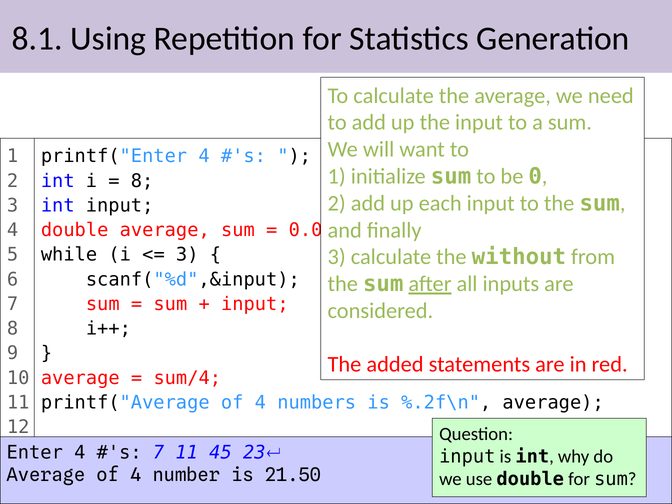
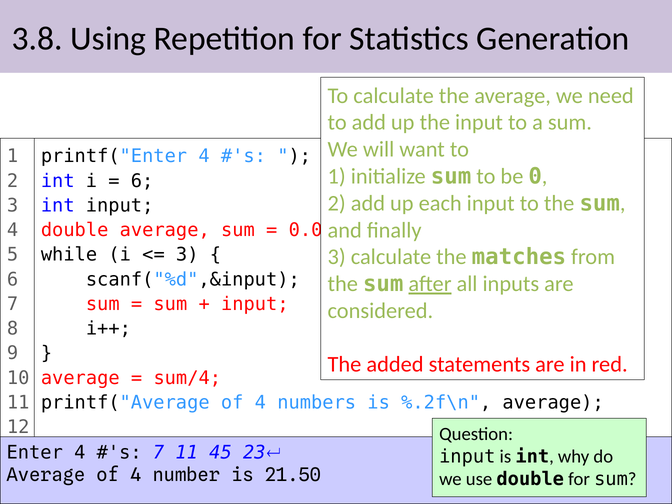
8.1: 8.1 -> 3.8
8 at (142, 181): 8 -> 6
without: without -> matches
